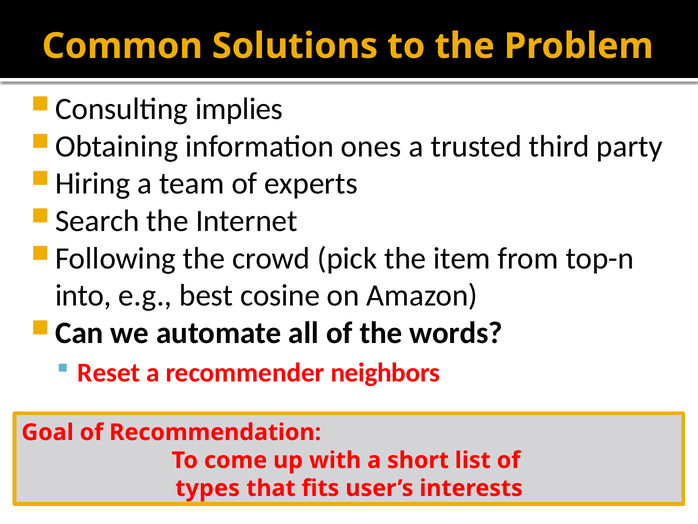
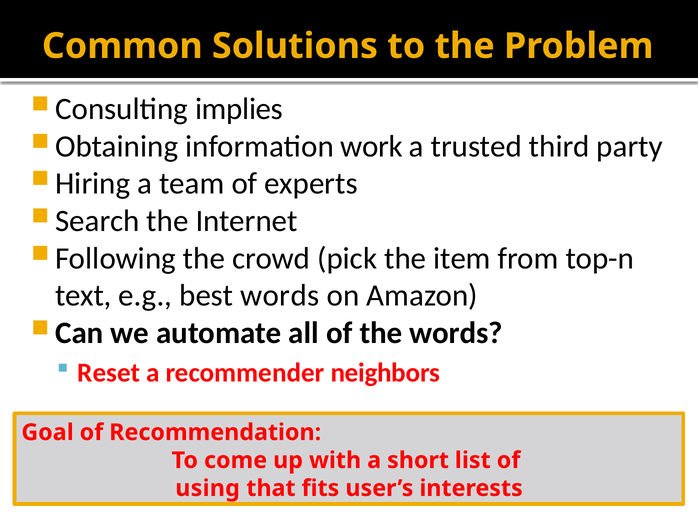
ones: ones -> work
into: into -> text
best cosine: cosine -> words
types: types -> using
